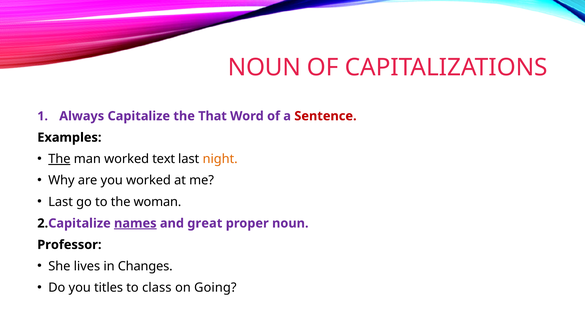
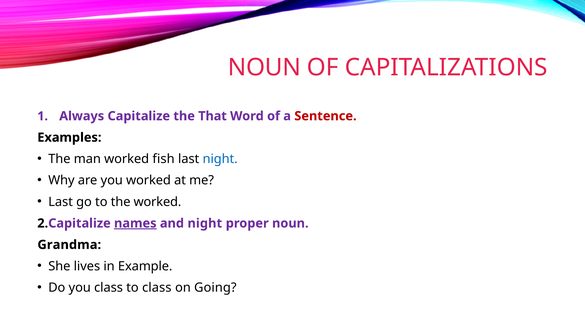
The at (59, 159) underline: present -> none
text: text -> fish
night at (220, 159) colour: orange -> blue
the woman: woman -> worked
and great: great -> night
Professor: Professor -> Grandma
Changes: Changes -> Example
you titles: titles -> class
